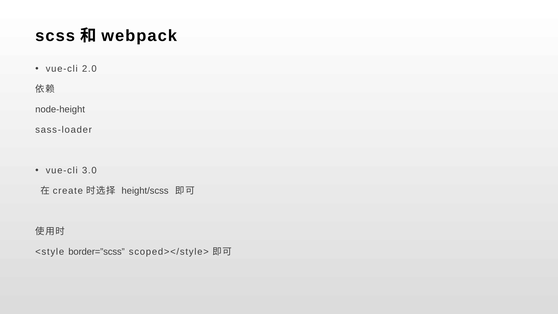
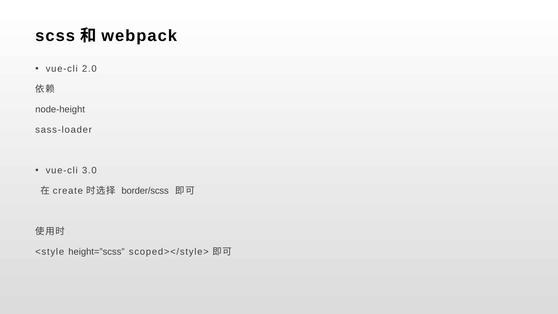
height/scss: height/scss -> border/scss
border=”scss: border=”scss -> height=”scss
